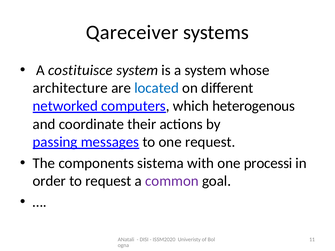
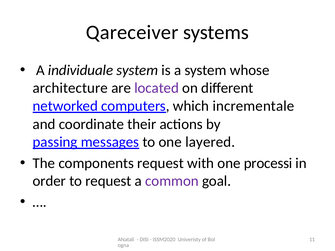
costituisce: costituisce -> individuale
located colour: blue -> purple
heterogenous: heterogenous -> incrementale
one request: request -> layered
components sistema: sistema -> request
